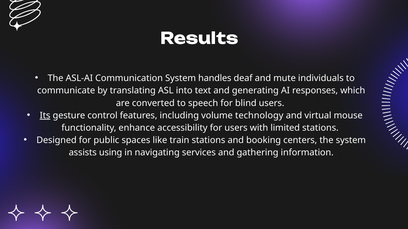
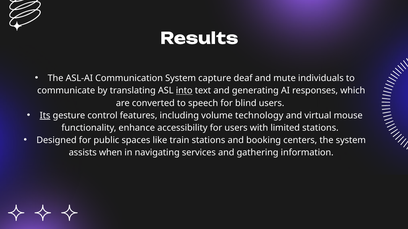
handles: handles -> capture
into underline: none -> present
using: using -> when
